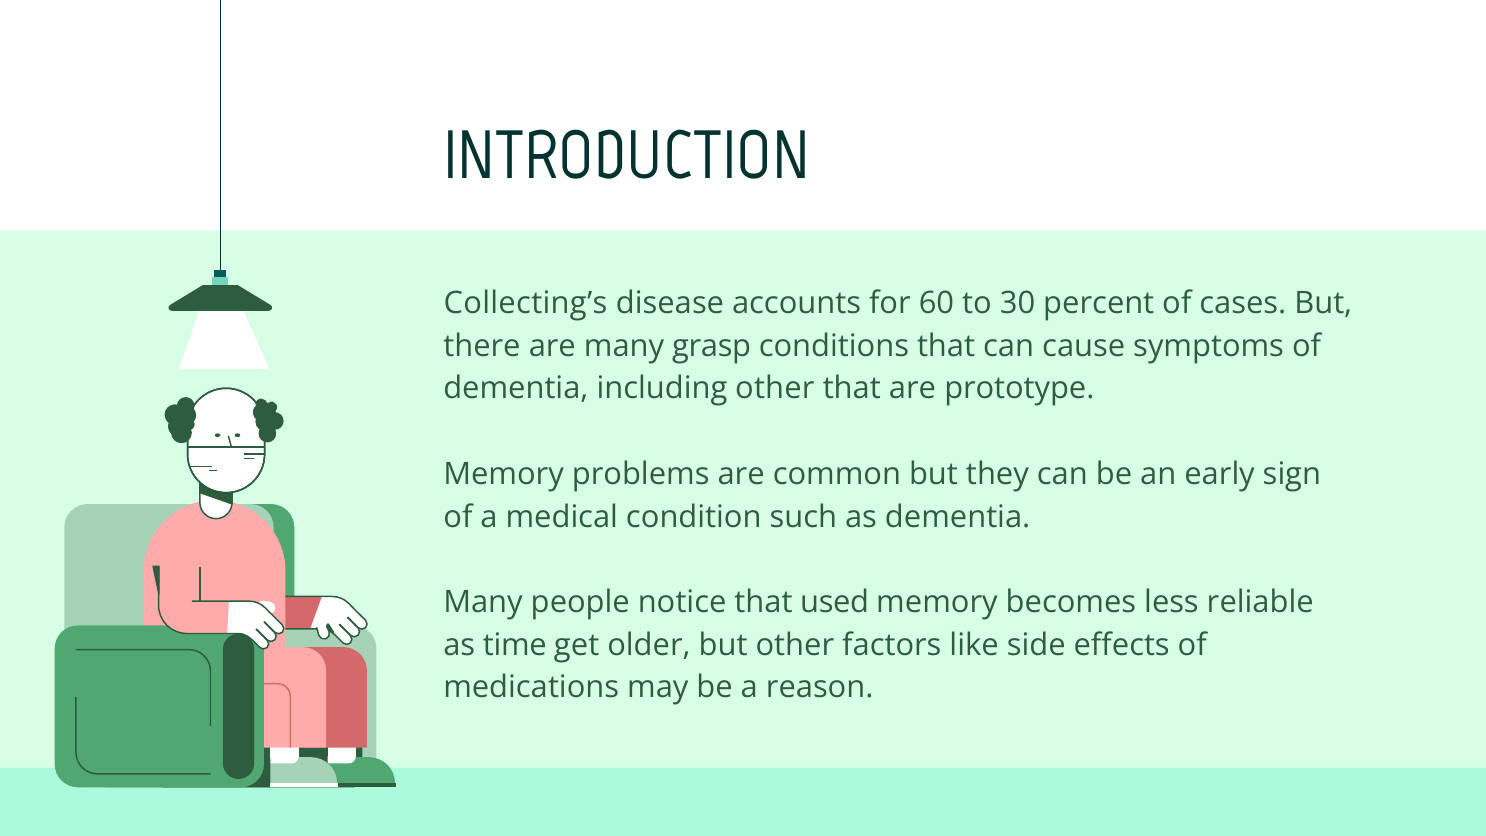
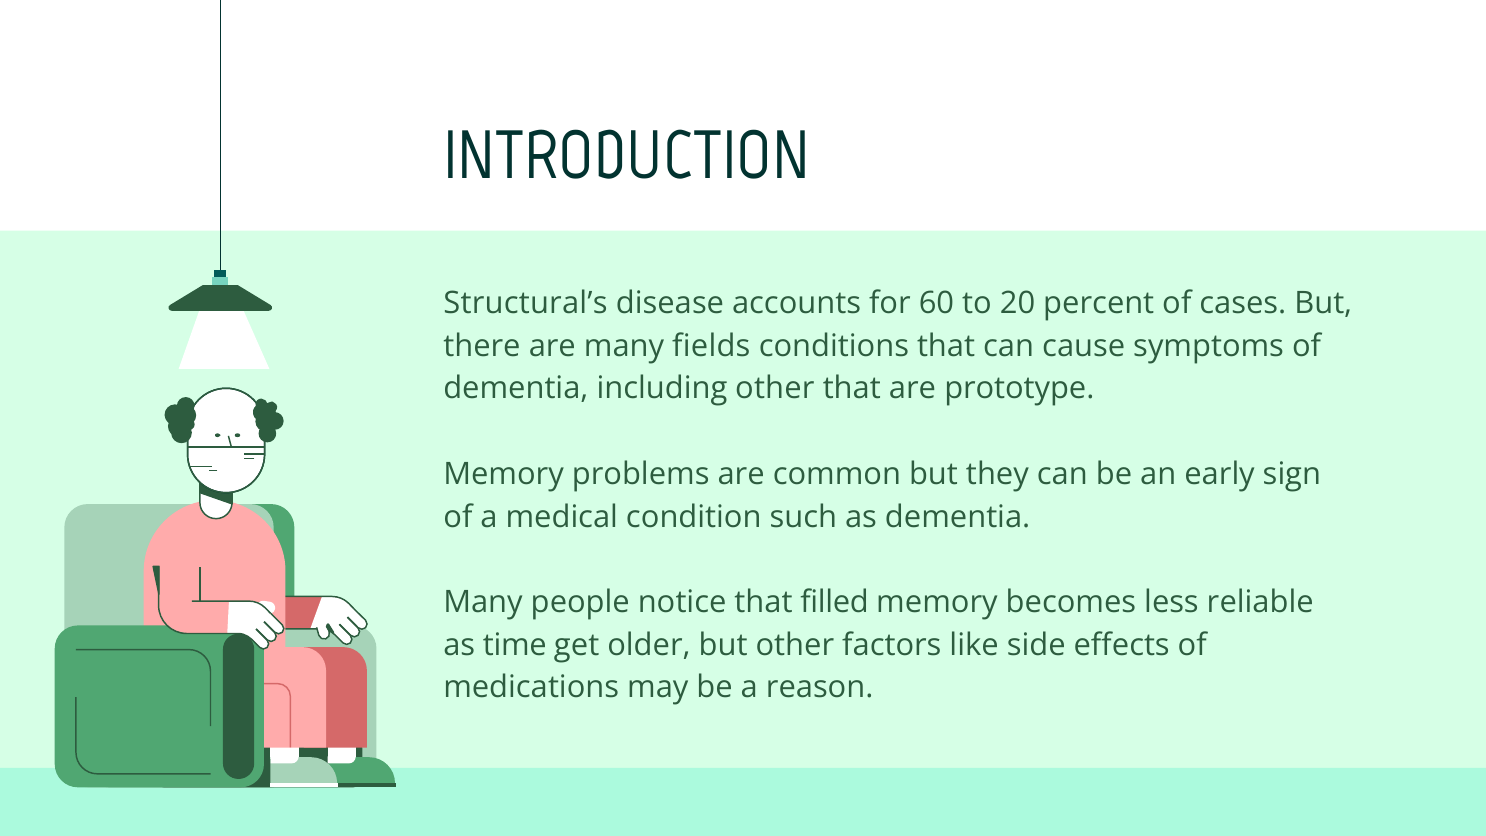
Collecting’s: Collecting’s -> Structural’s
30: 30 -> 20
grasp: grasp -> fields
used: used -> filled
